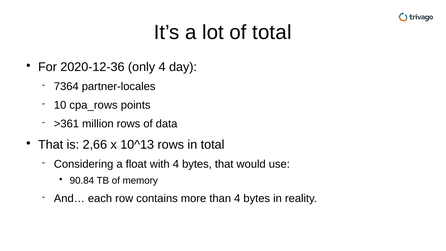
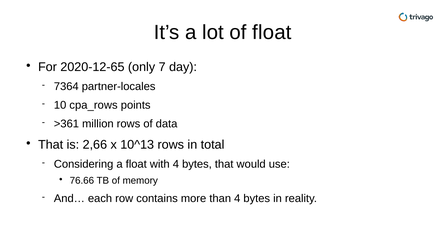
of total: total -> float
2020-12-36: 2020-12-36 -> 2020-12-65
only 4: 4 -> 7
90.84: 90.84 -> 76.66
